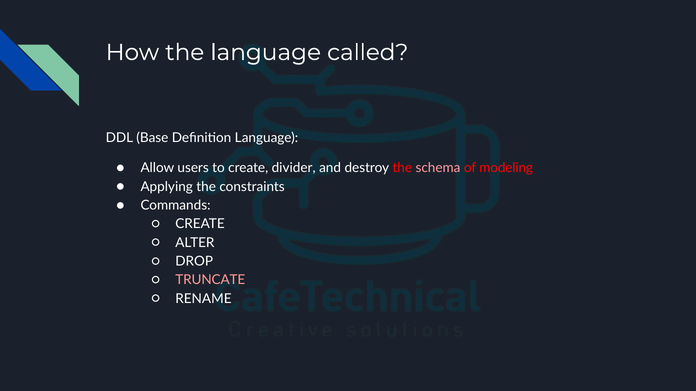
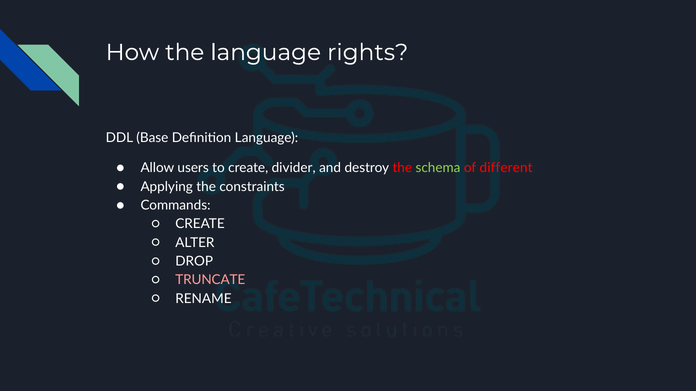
called: called -> rights
schema colour: pink -> light green
modeling: modeling -> different
